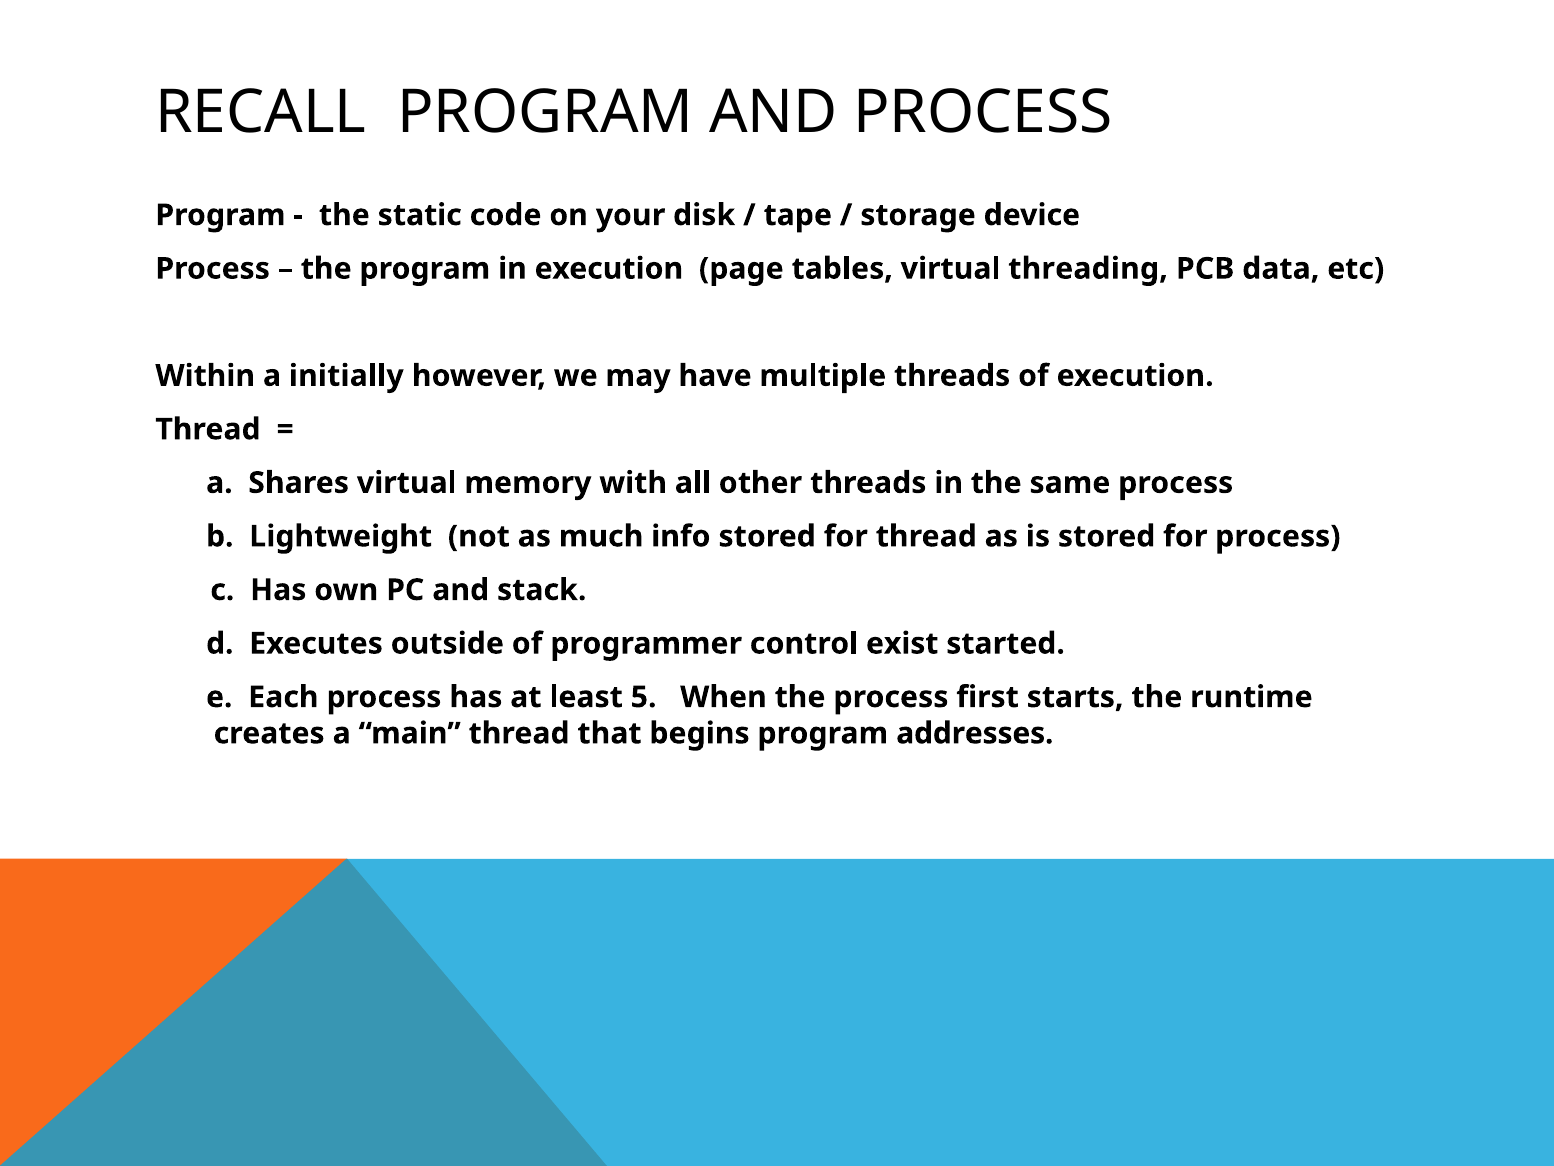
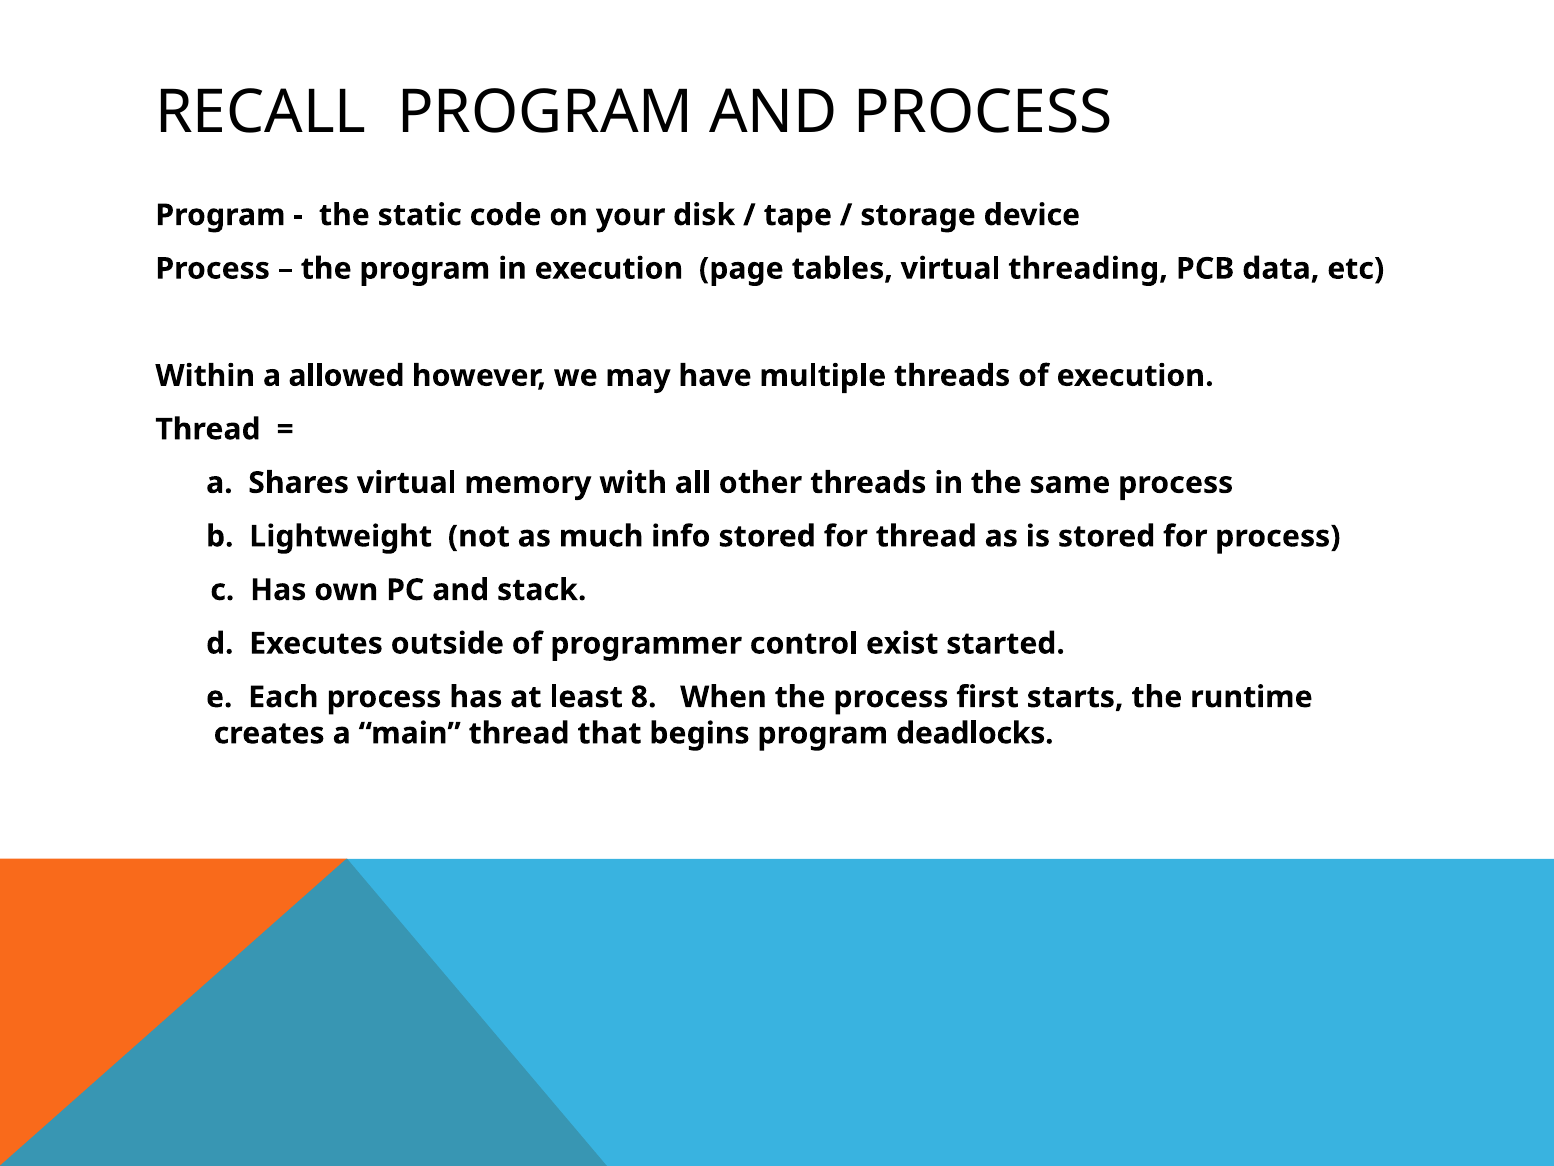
initially: initially -> allowed
5: 5 -> 8
addresses: addresses -> deadlocks
